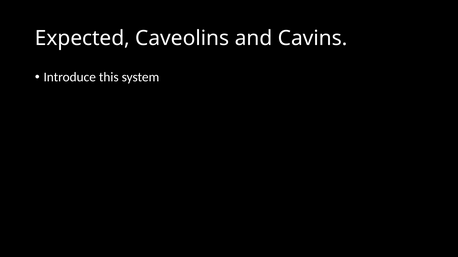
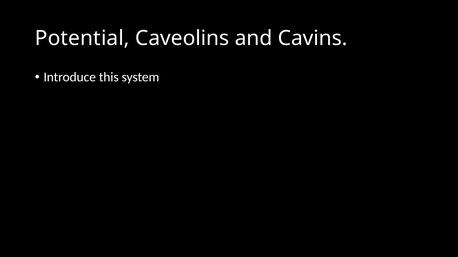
Expected: Expected -> Potential
